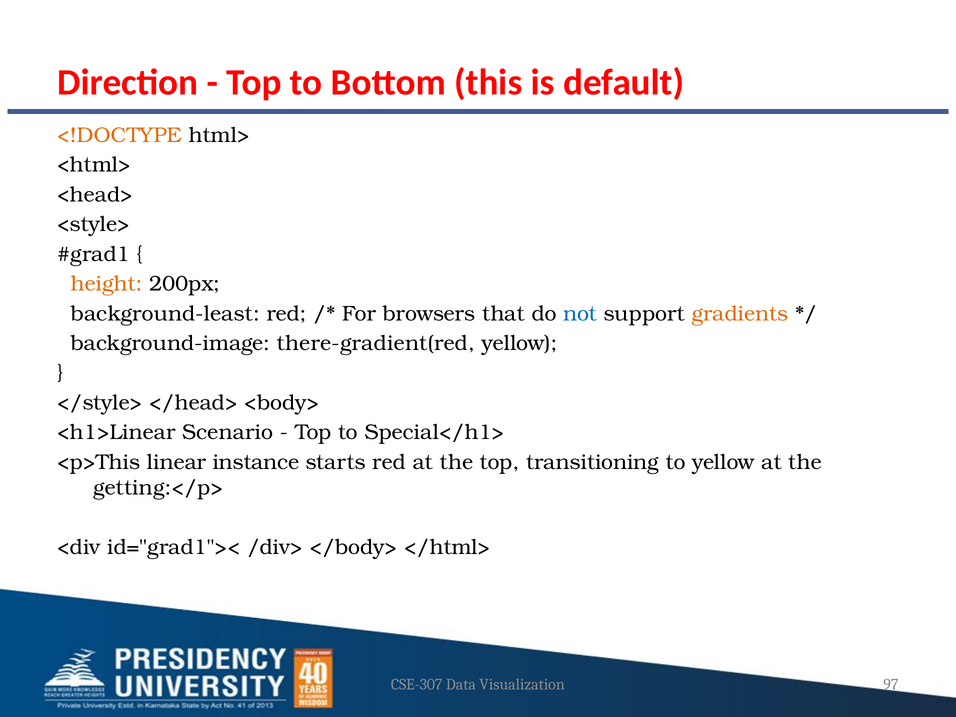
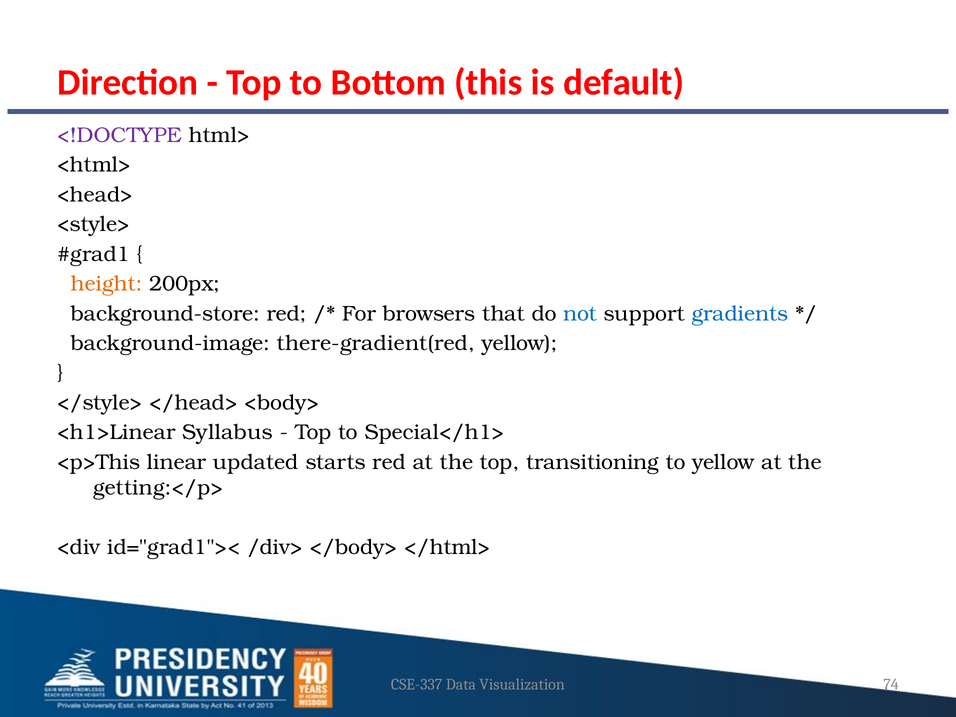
<!DOCTYPE colour: orange -> purple
background-least: background-least -> background-store
gradients colour: orange -> blue
Scenario: Scenario -> Syllabus
instance: instance -> updated
CSE-307: CSE-307 -> CSE-337
97: 97 -> 74
